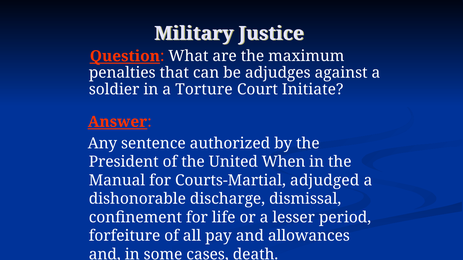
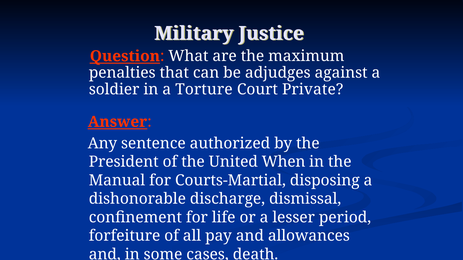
Initiate: Initiate -> Private
adjudged: adjudged -> disposing
